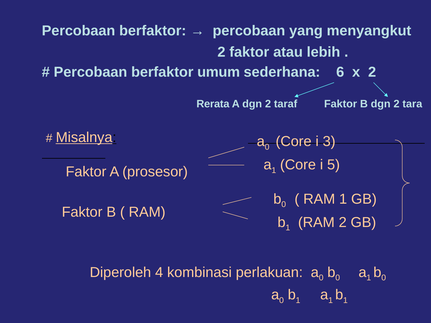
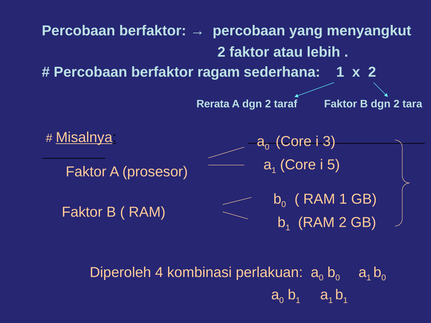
umum: umum -> ragam
sederhana 6: 6 -> 1
